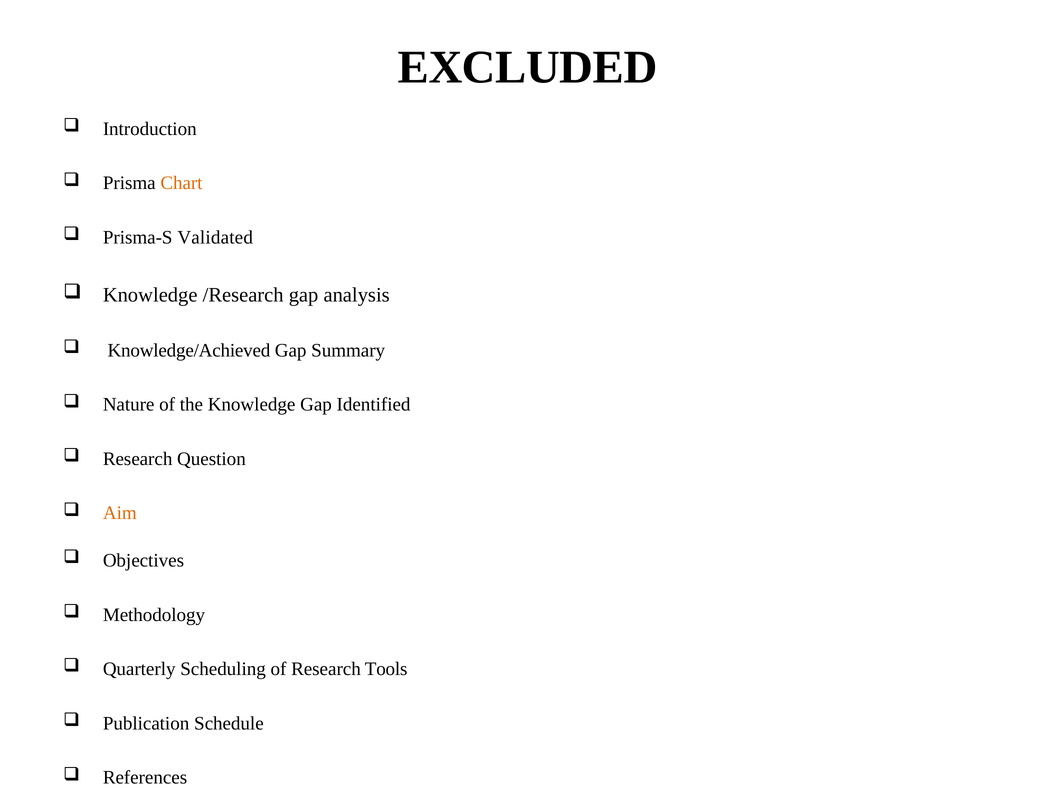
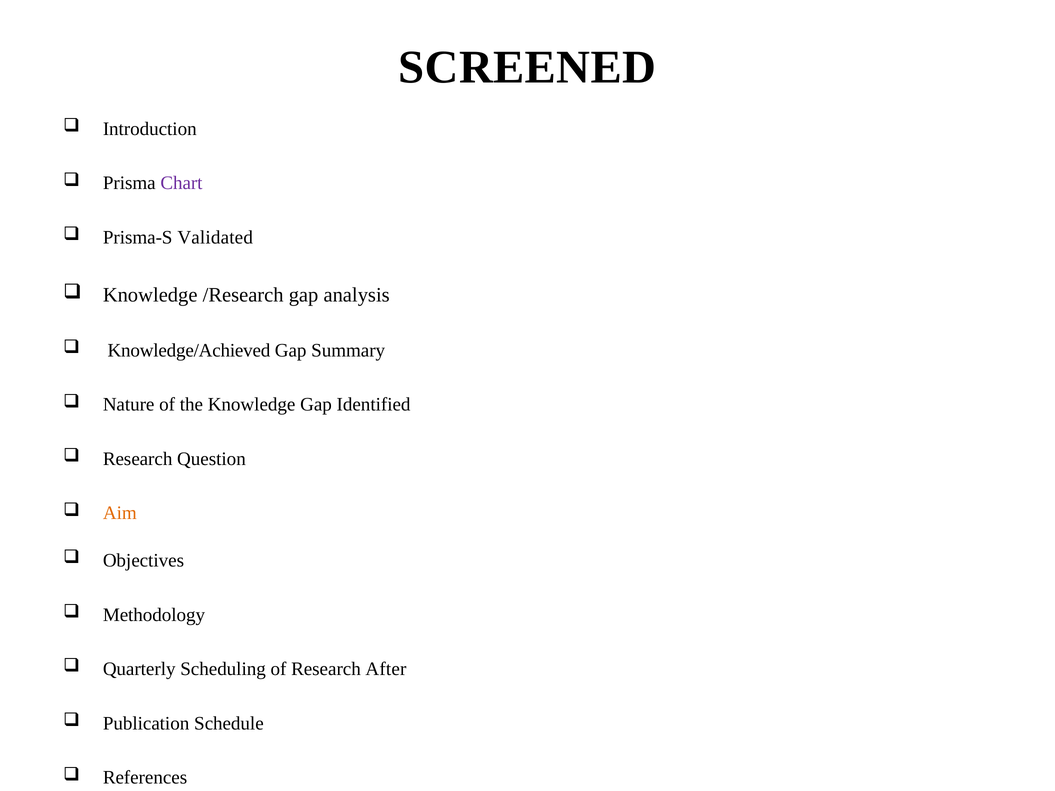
EXCLUDED: EXCLUDED -> SCREENED
Chart colour: orange -> purple
Tools: Tools -> After
